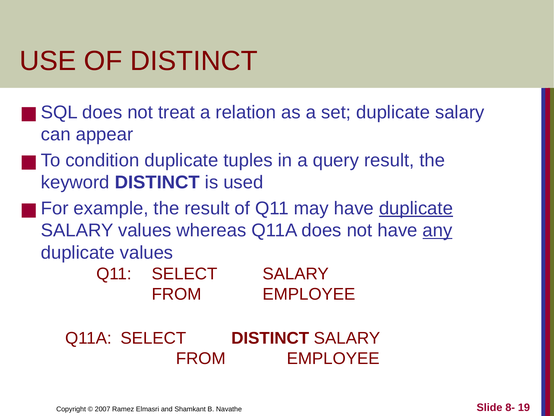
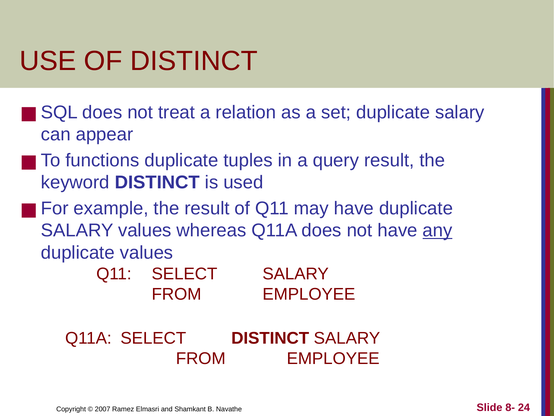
condition: condition -> functions
duplicate at (416, 208) underline: present -> none
19: 19 -> 24
